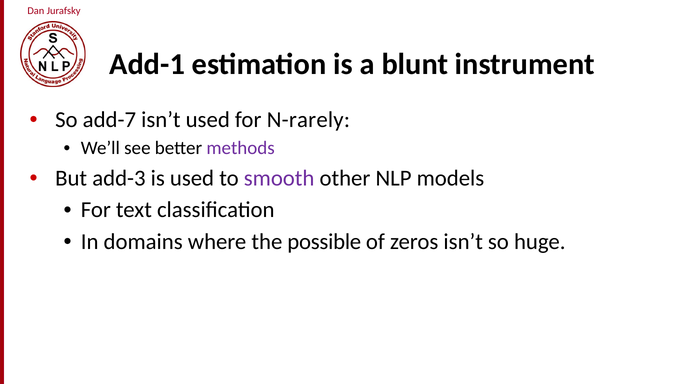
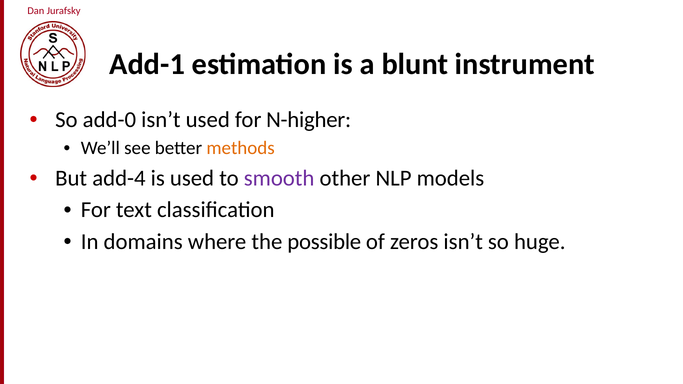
add-7: add-7 -> add-0
N-rarely: N-rarely -> N-higher
methods colour: purple -> orange
add-3: add-3 -> add-4
